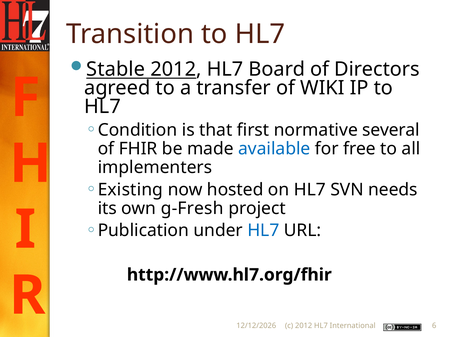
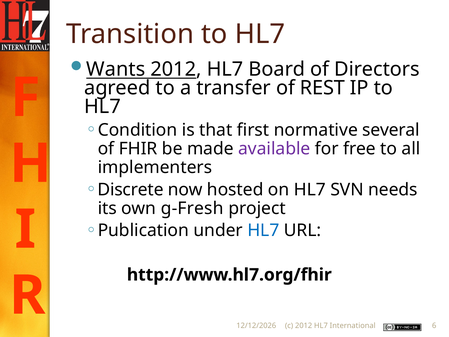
Stable: Stable -> Wants
WIKI: WIKI -> REST
available colour: blue -> purple
Existing: Existing -> Discrete
